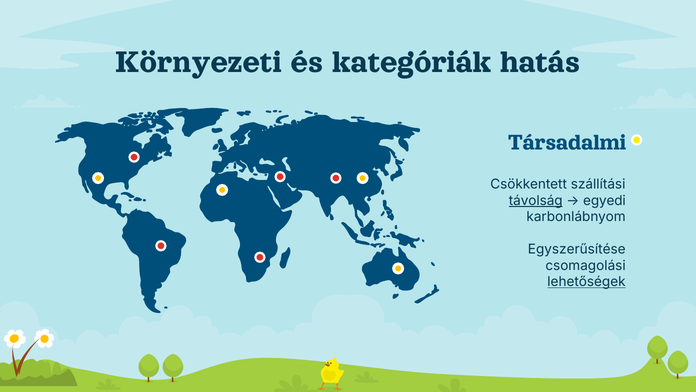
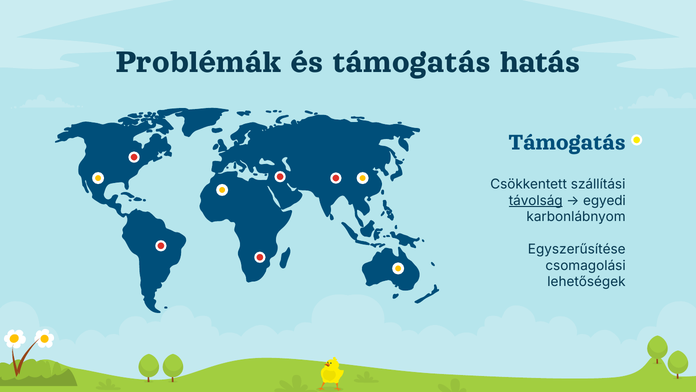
Környezeti: Környezeti -> Problémák
és kategóriák: kategóriák -> támogatás
Társadalmi at (567, 141): Társadalmi -> Támogatás
lehetőségek underline: present -> none
